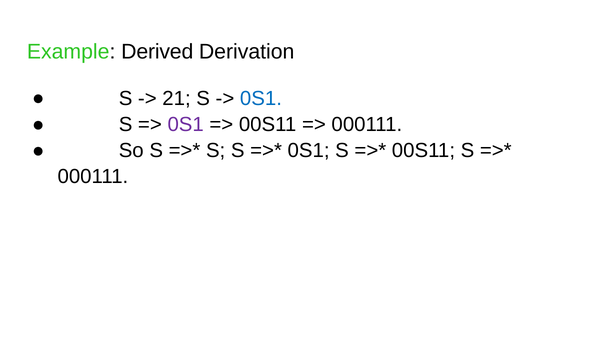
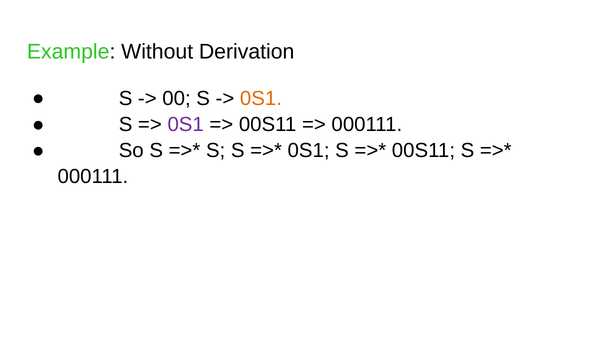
Derived: Derived -> Without
21: 21 -> 00
0S1 at (261, 98) colour: blue -> orange
